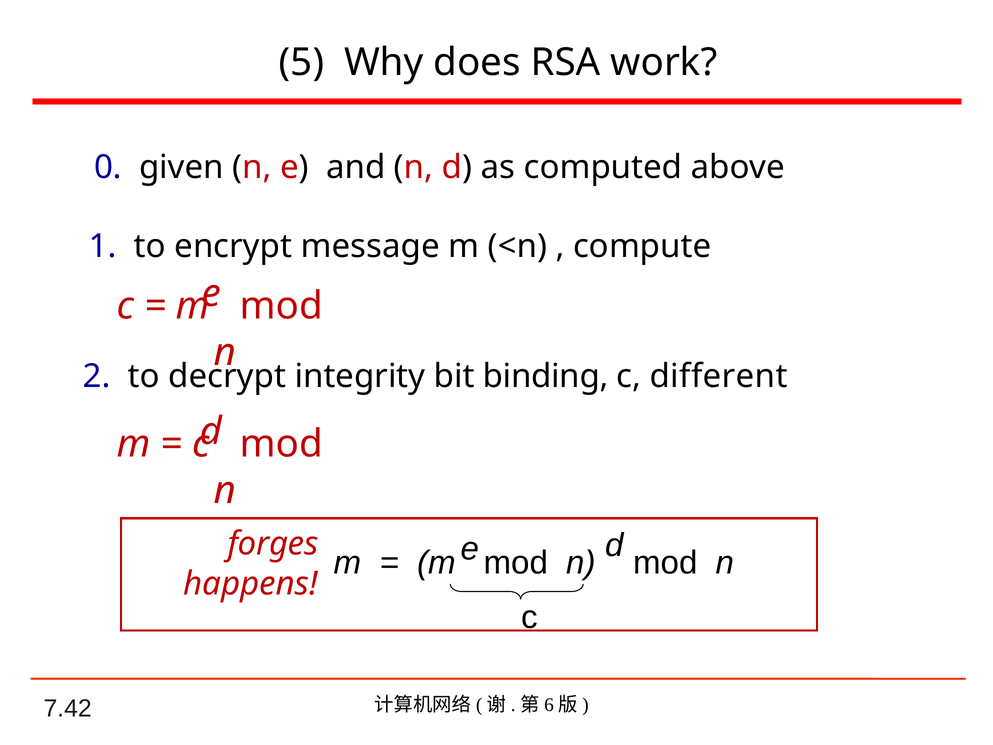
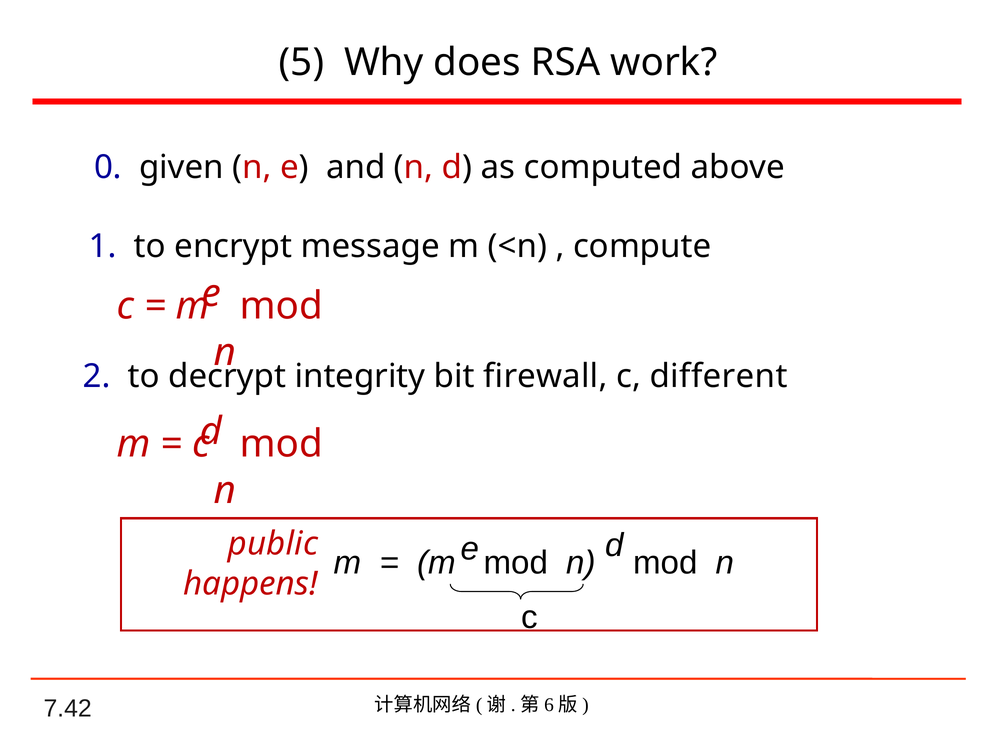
binding: binding -> firewall
forges: forges -> public
